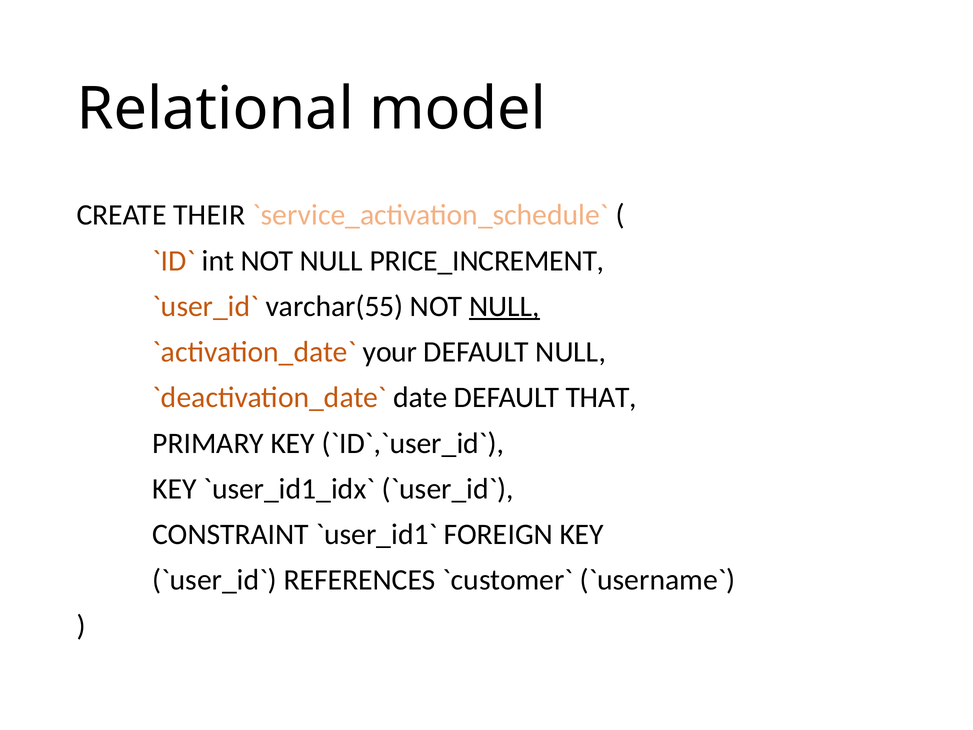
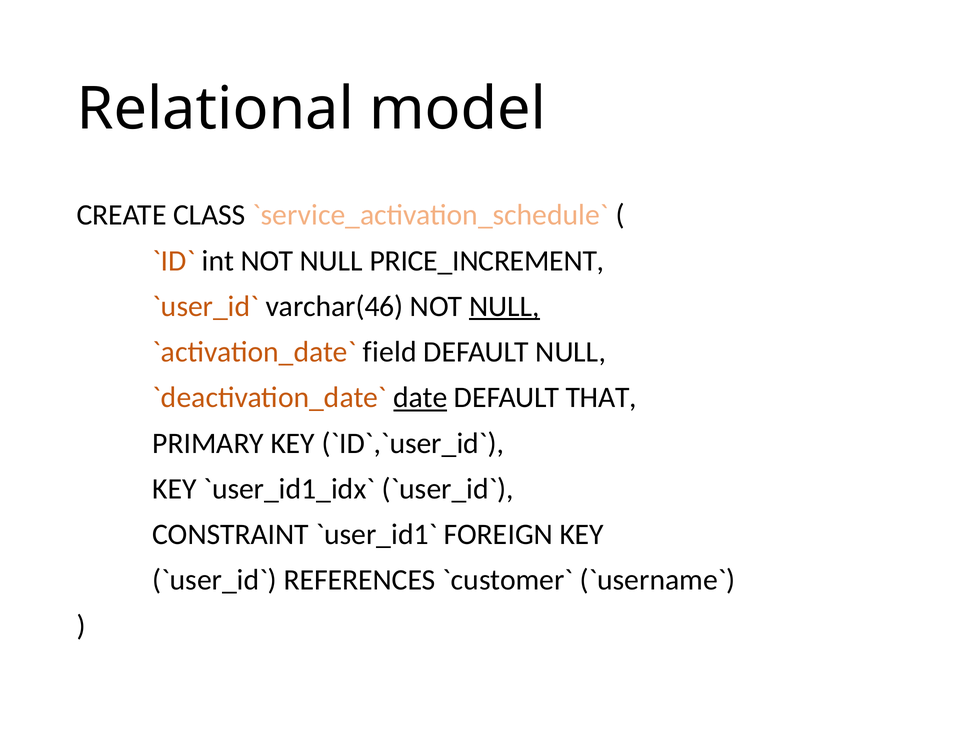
THEIR: THEIR -> CLASS
varchar(55: varchar(55 -> varchar(46
your: your -> field
date underline: none -> present
